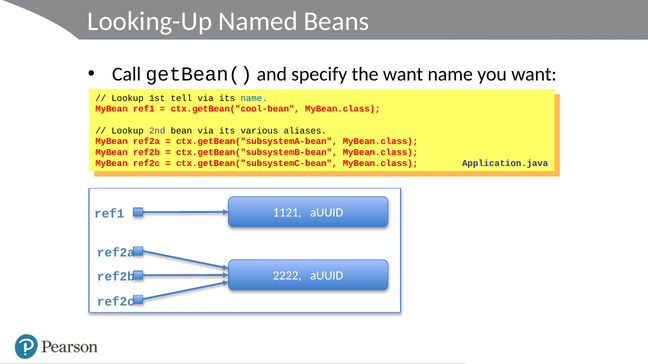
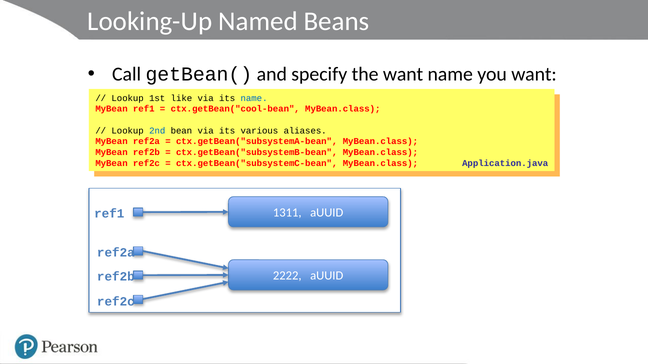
tell: tell -> like
2nd at (157, 131) colour: purple -> blue
1121: 1121 -> 1311
